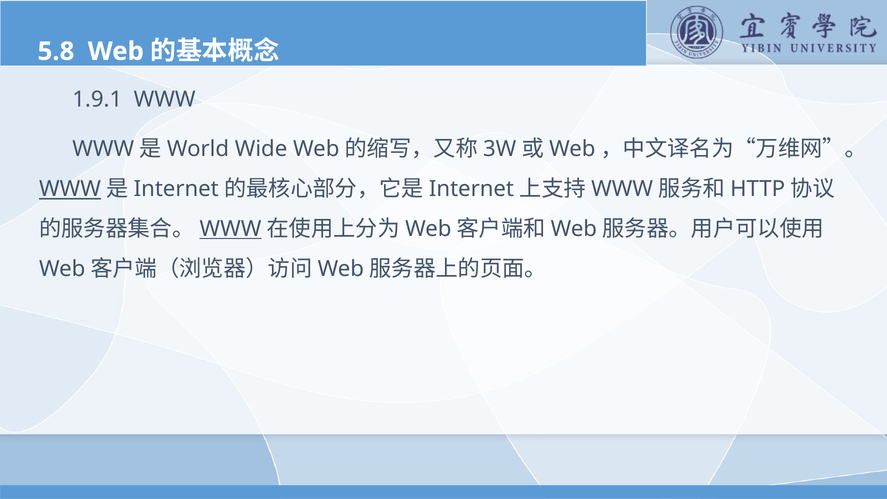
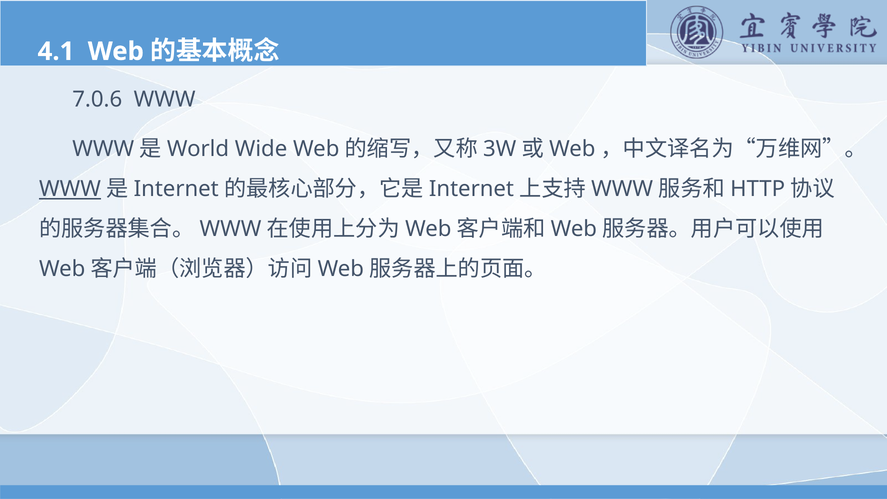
5.8: 5.8 -> 4.1
1.9.1: 1.9.1 -> 7.0.6
WWW at (231, 229) underline: present -> none
